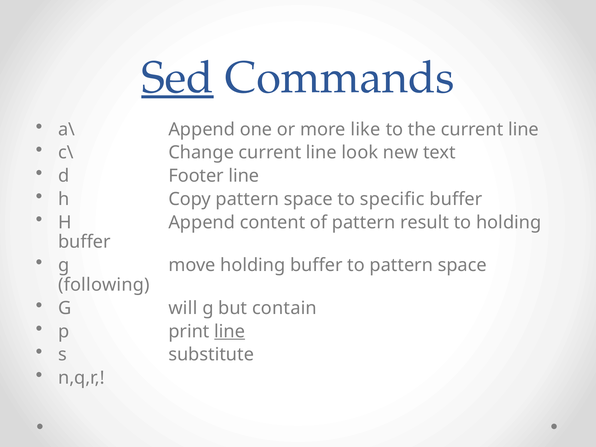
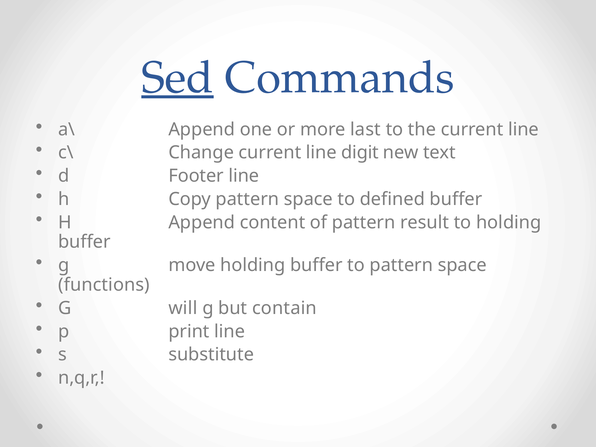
like: like -> last
look: look -> digit
specific: specific -> defined
following: following -> functions
line at (230, 331) underline: present -> none
